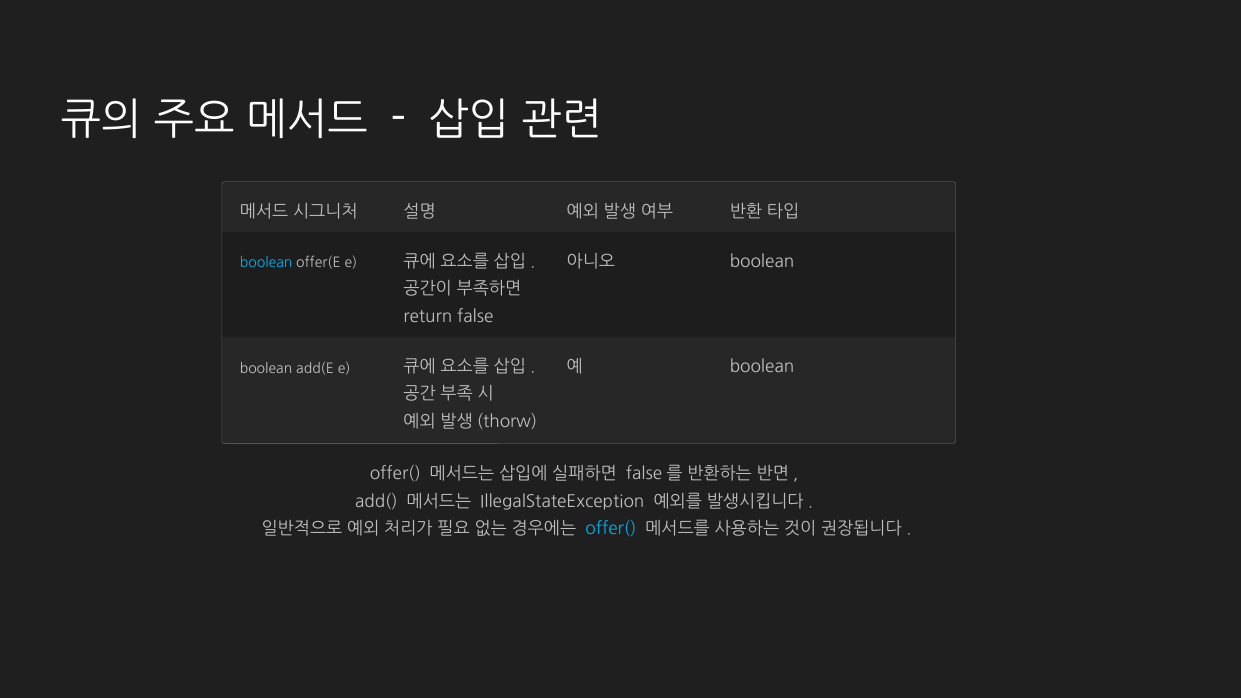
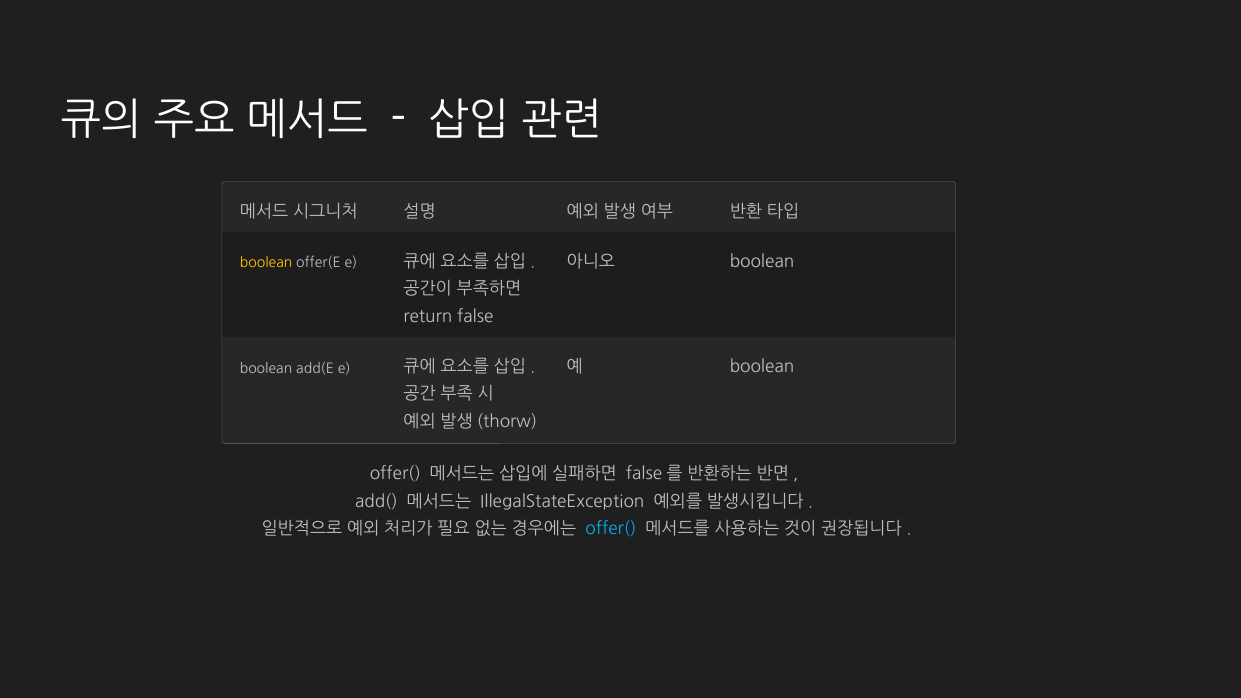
boolean at (266, 263) colour: light blue -> yellow
